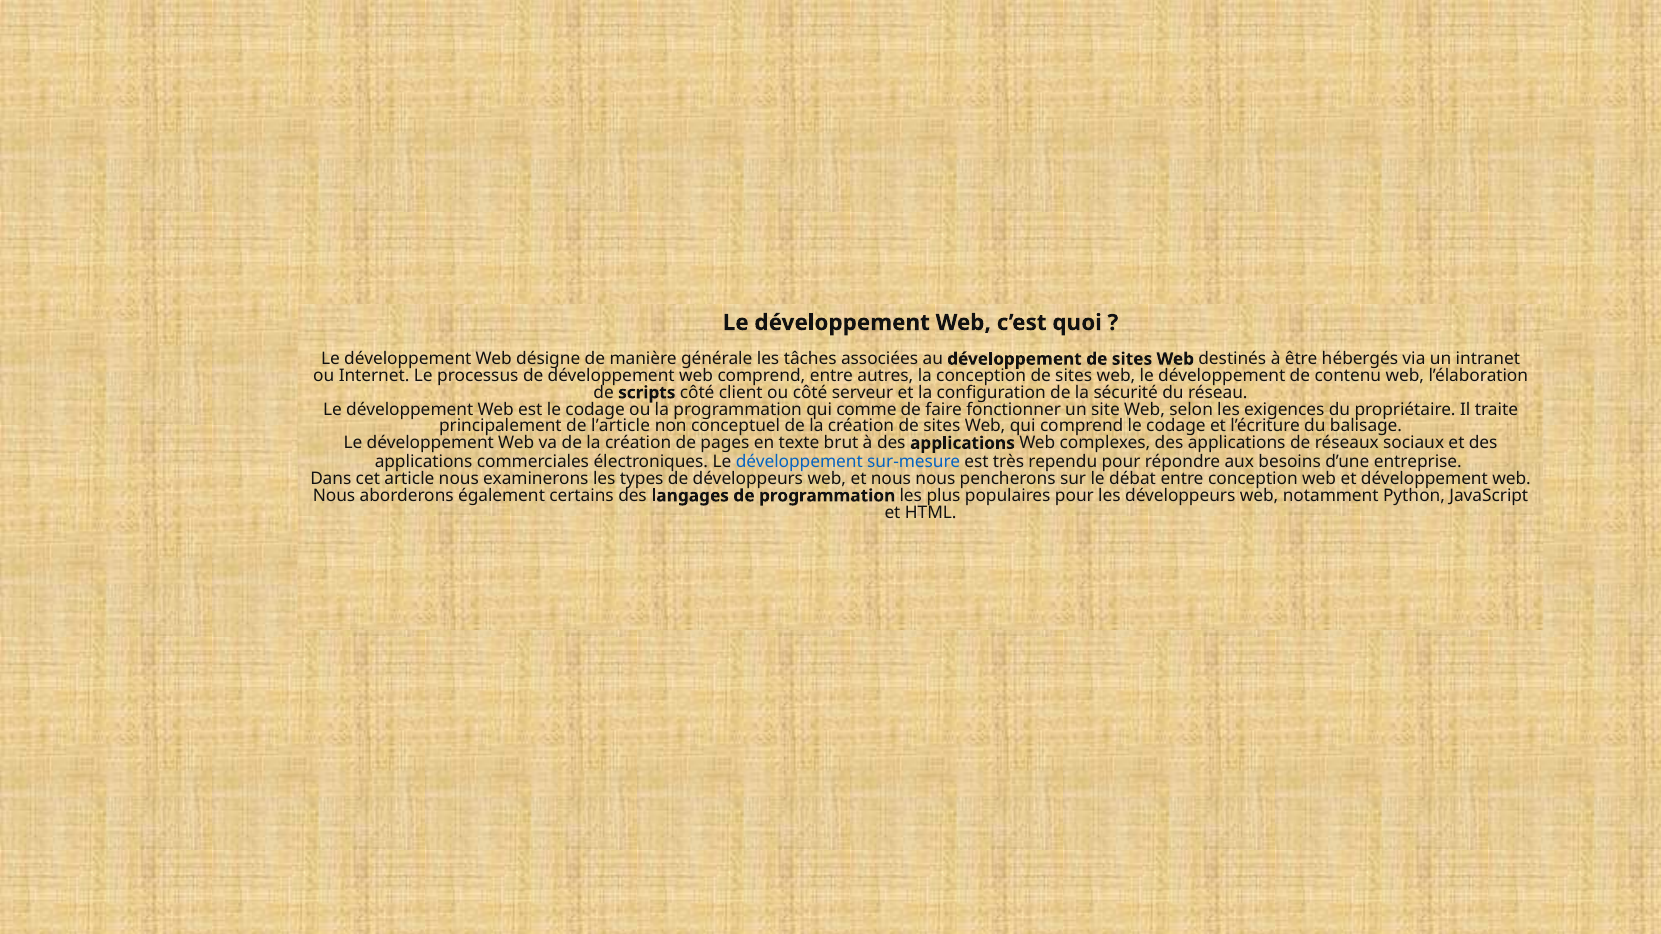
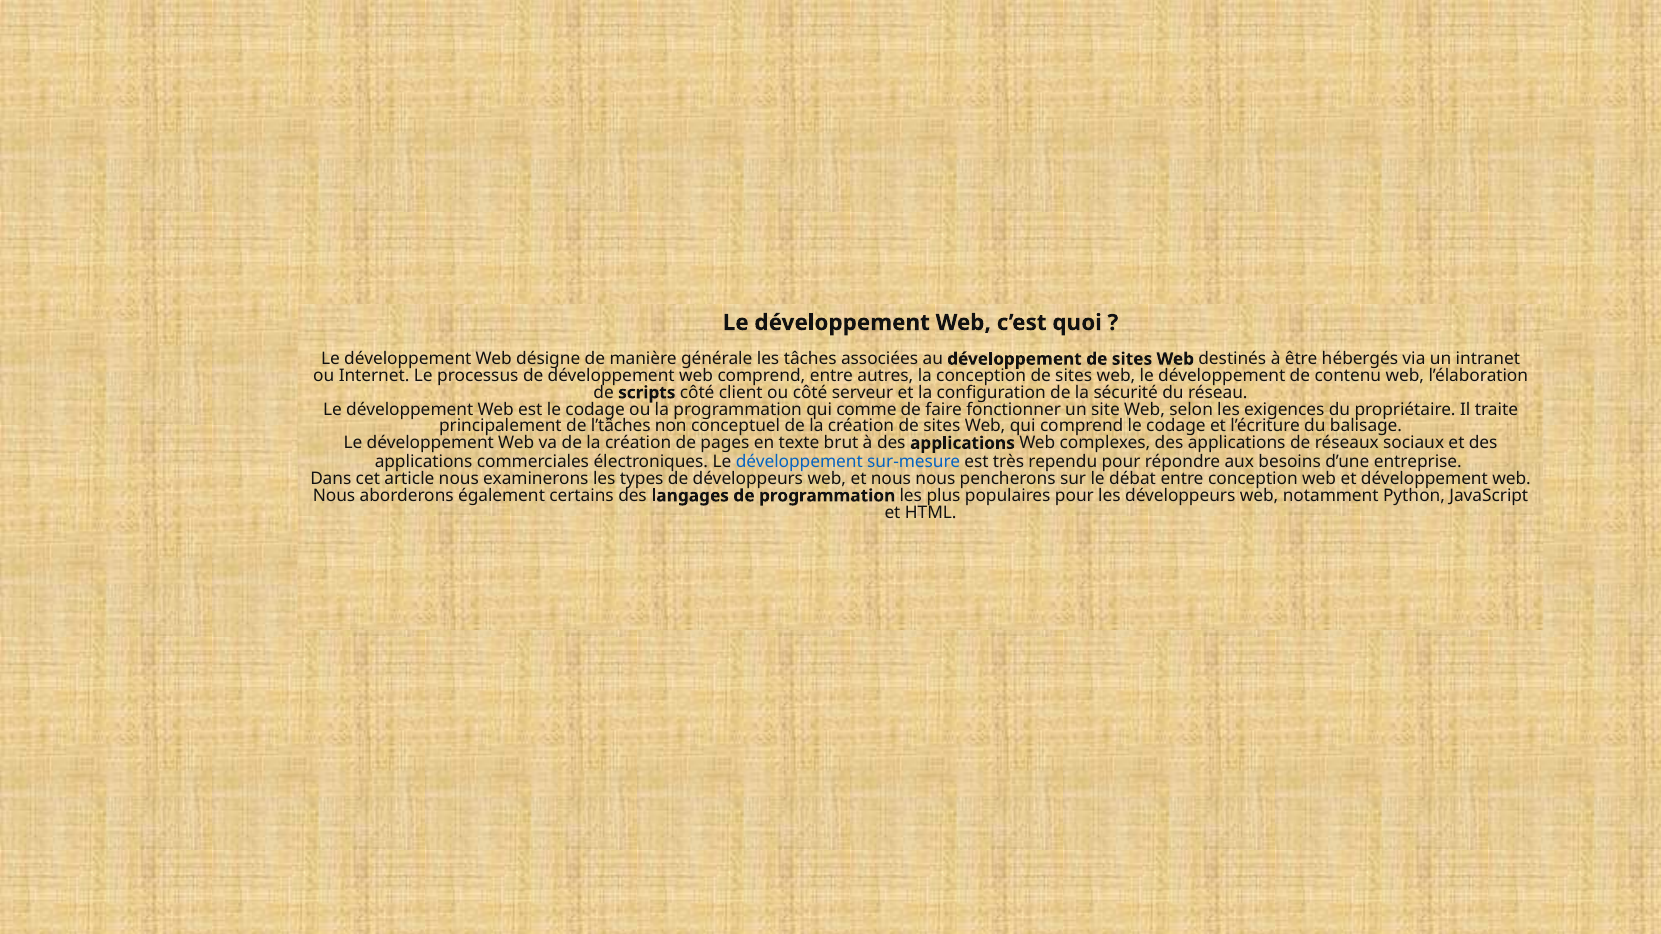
l’article: l’article -> l’tâches
